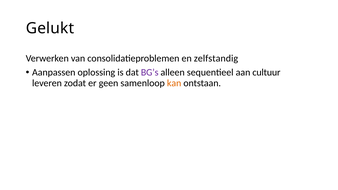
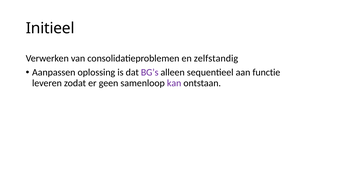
Gelukt: Gelukt -> Initieel
cultuur: cultuur -> functie
kan colour: orange -> purple
